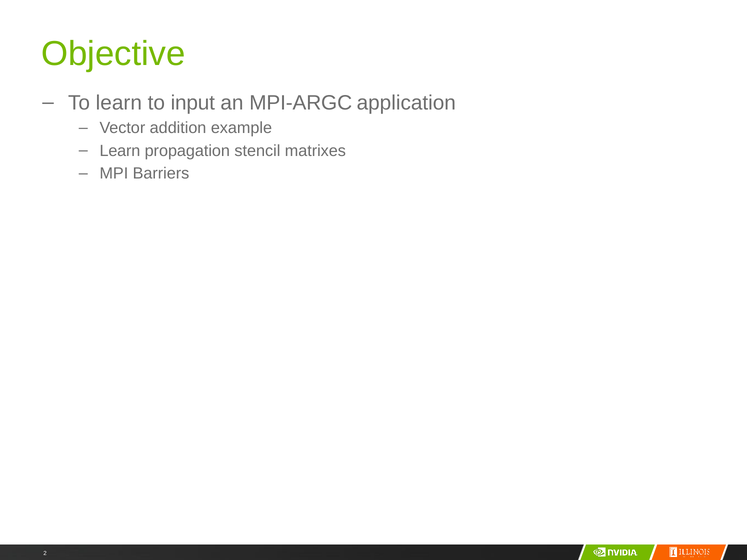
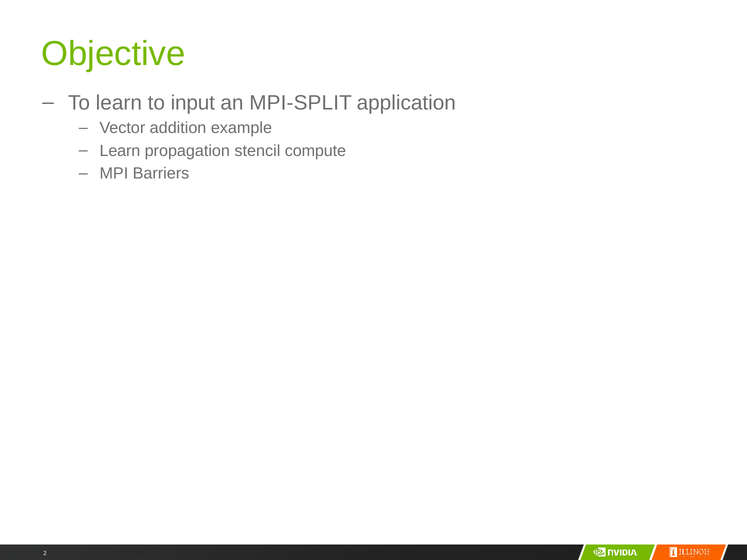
MPI-ARGC: MPI-ARGC -> MPI-SPLIT
matrixes: matrixes -> compute
